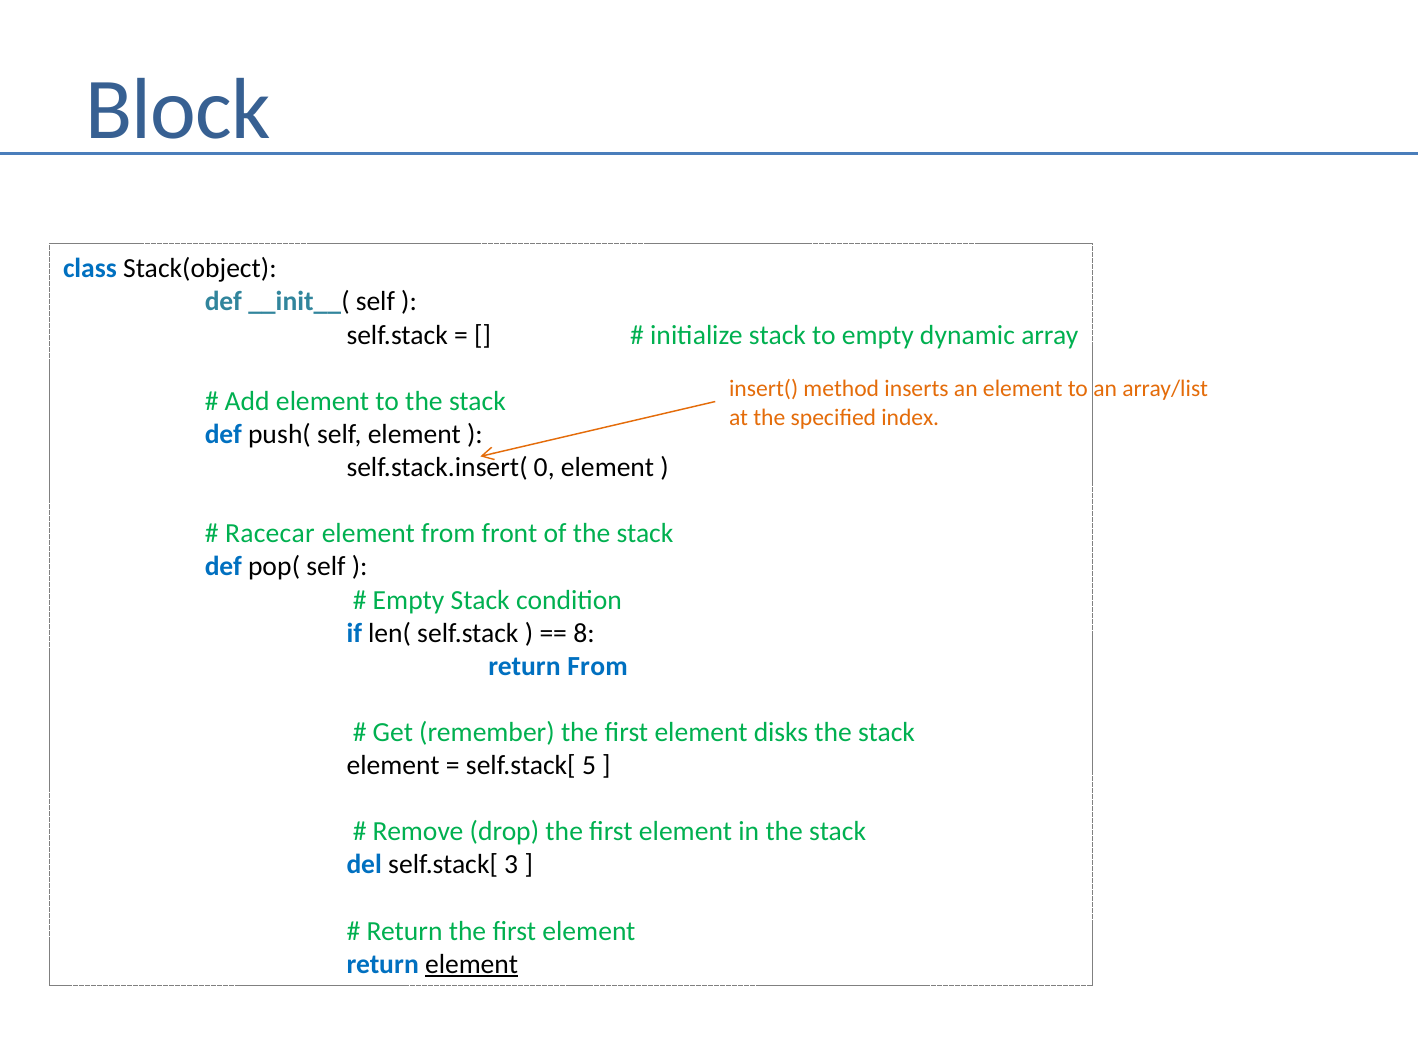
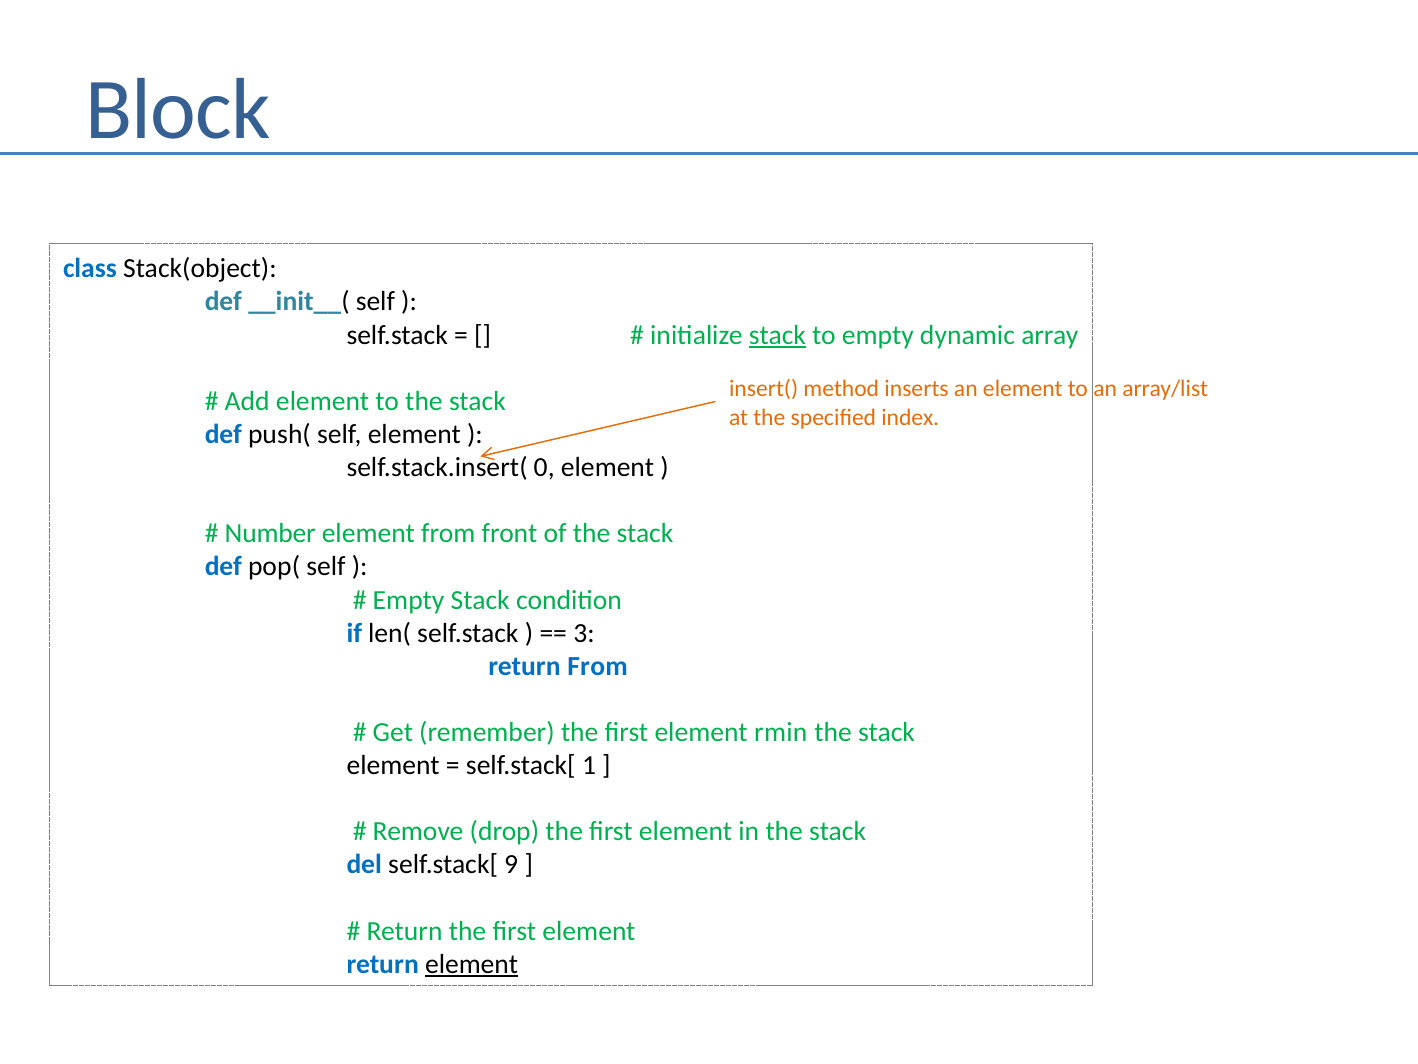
stack at (777, 335) underline: none -> present
Racecar: Racecar -> Number
8: 8 -> 3
disks: disks -> rmin
5: 5 -> 1
3: 3 -> 9
